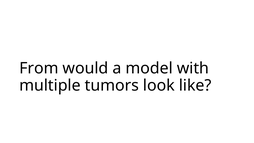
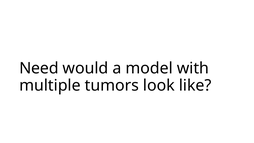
From: From -> Need
